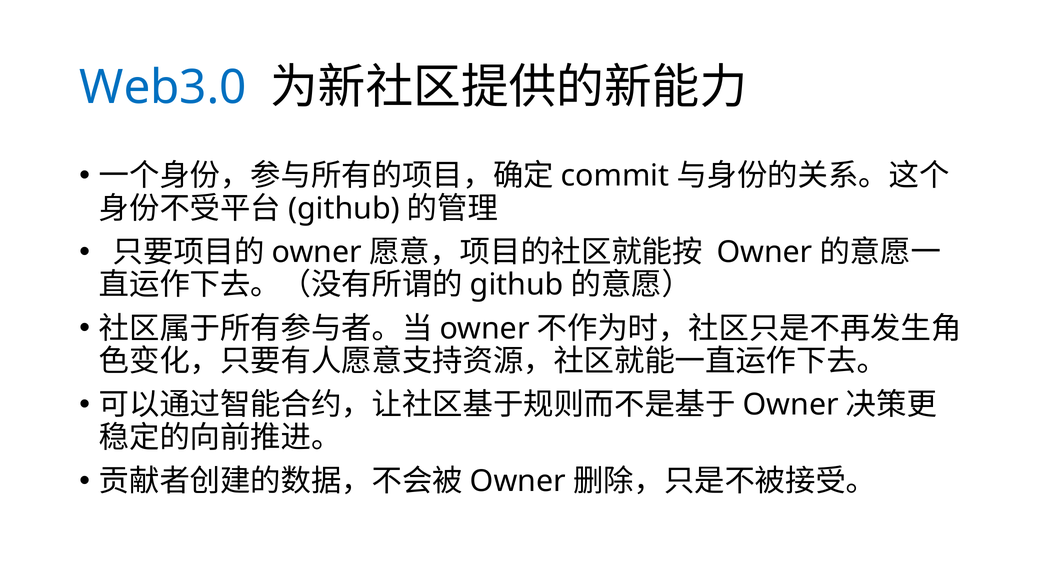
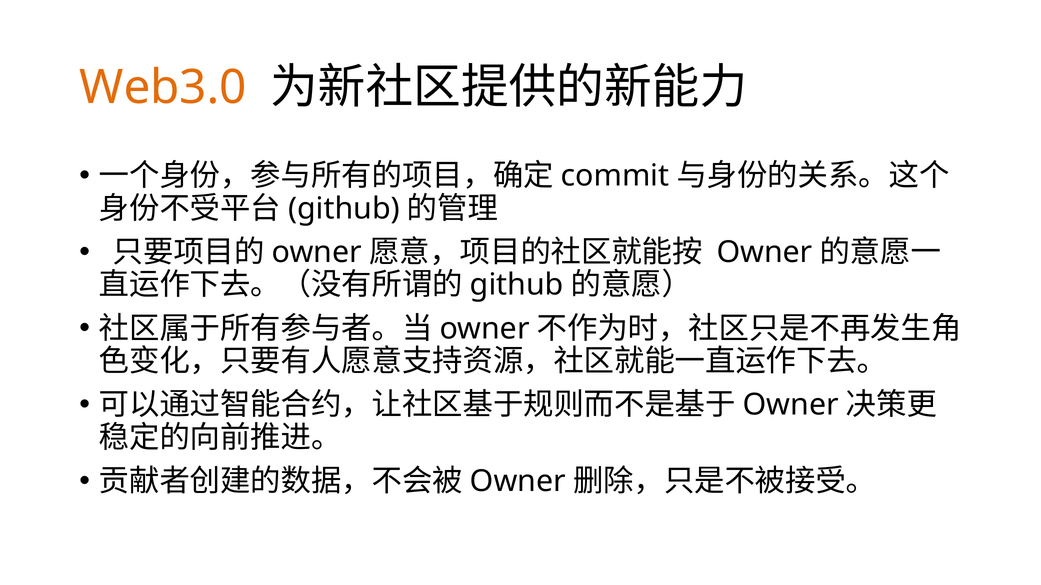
Web3.0 colour: blue -> orange
